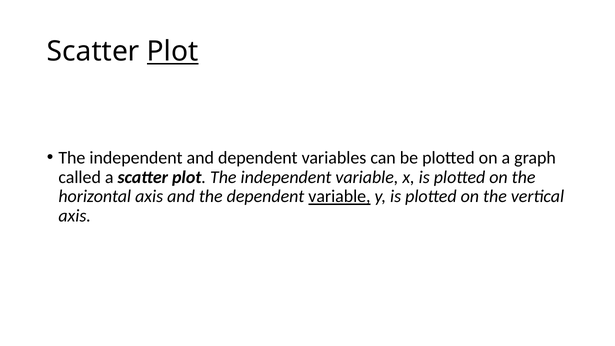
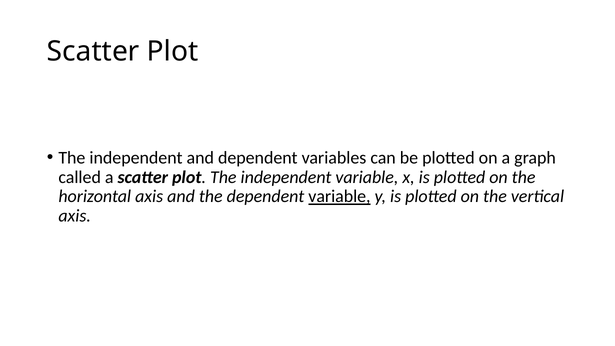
Plot at (173, 52) underline: present -> none
